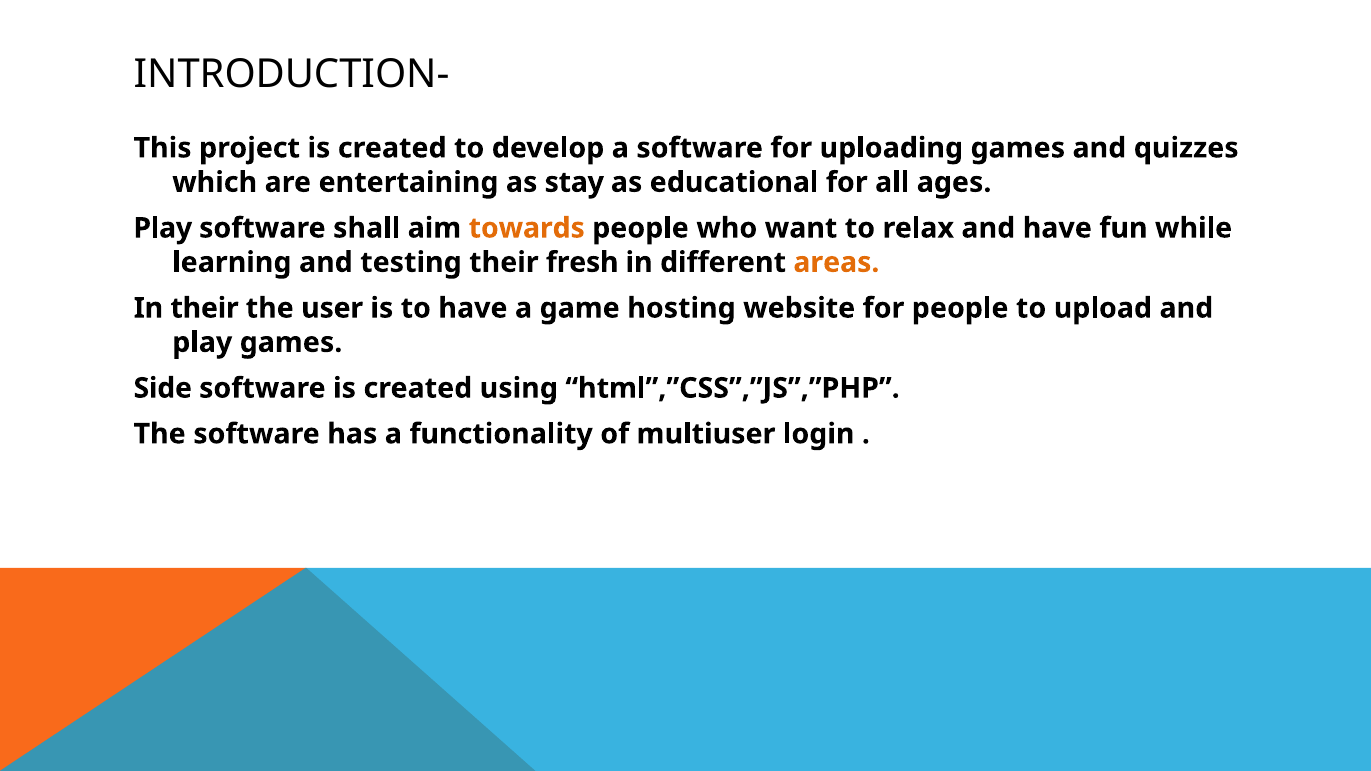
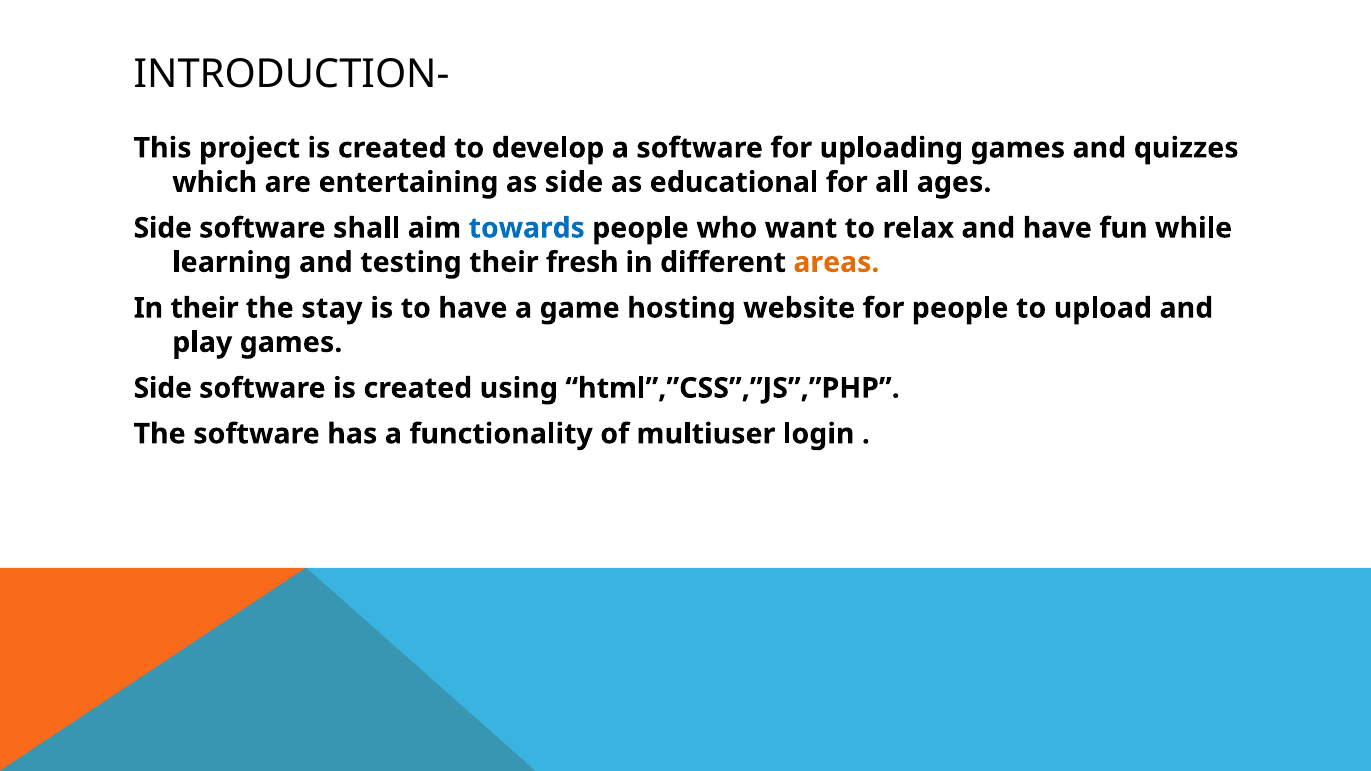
as stay: stay -> side
Play at (163, 228): Play -> Side
towards colour: orange -> blue
user: user -> stay
